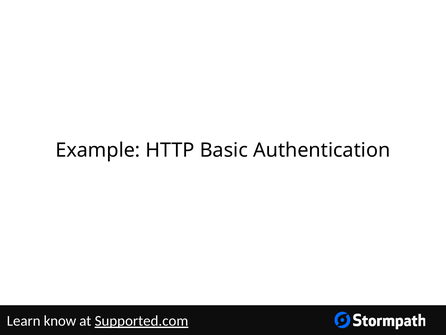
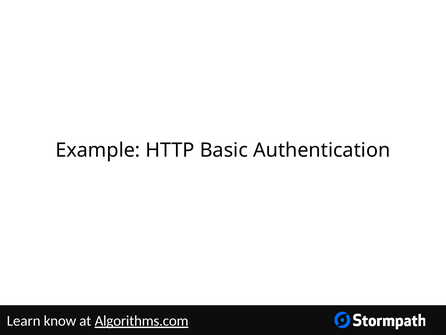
Supported.com: Supported.com -> Algorithms.com
